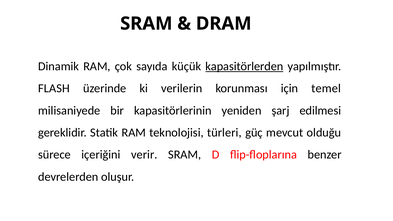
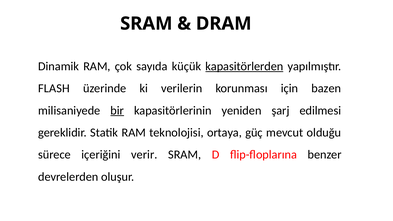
temel: temel -> bazen
bir underline: none -> present
türleri: türleri -> ortaya
